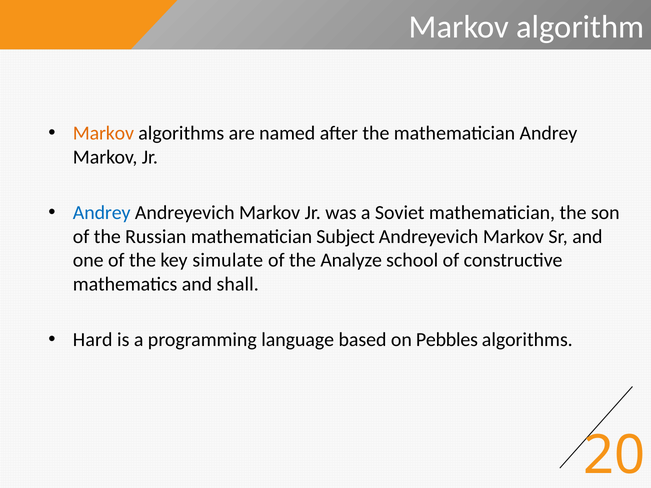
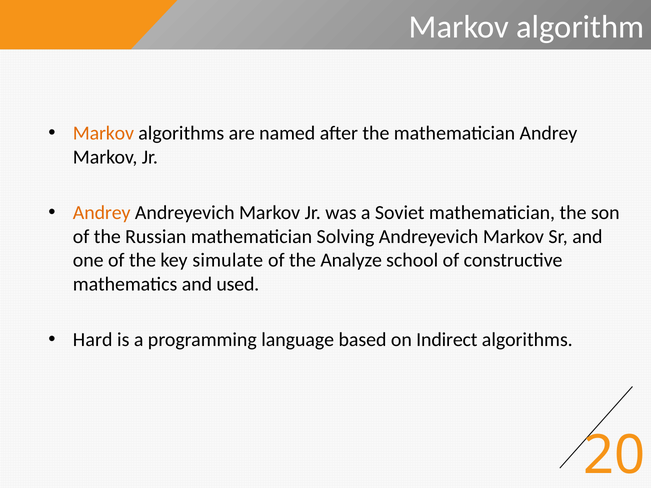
Andrey at (102, 213) colour: blue -> orange
Subject: Subject -> Solving
shall: shall -> used
Pebbles: Pebbles -> Indirect
